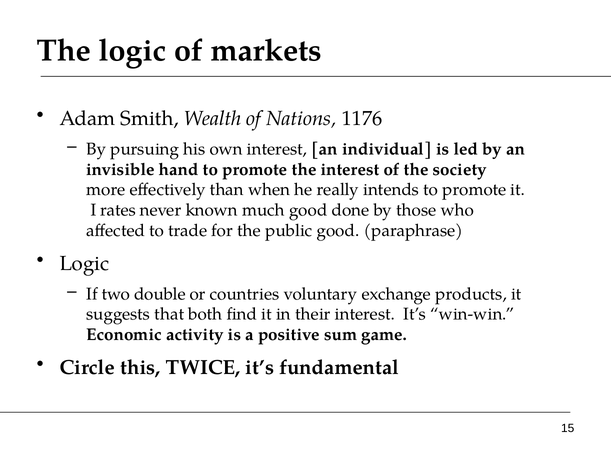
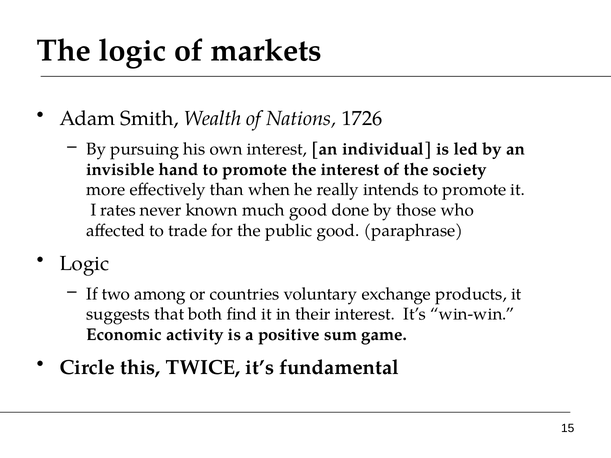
1176: 1176 -> 1726
double: double -> among
